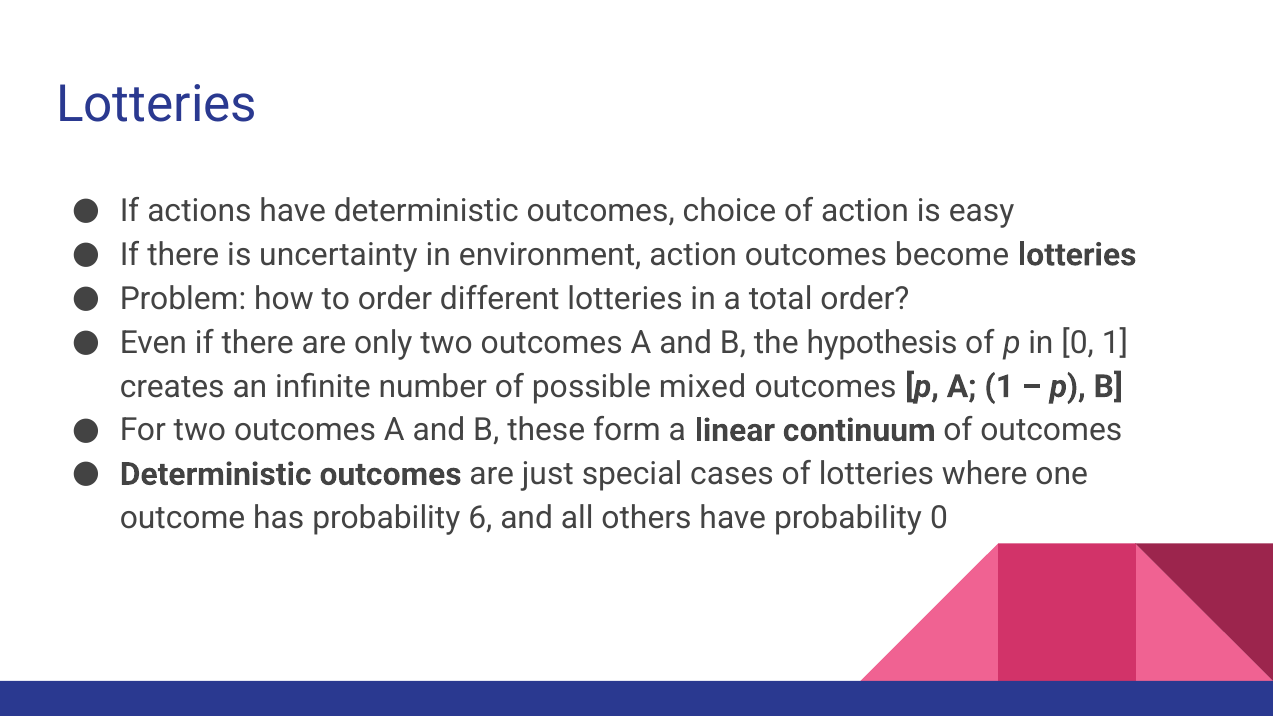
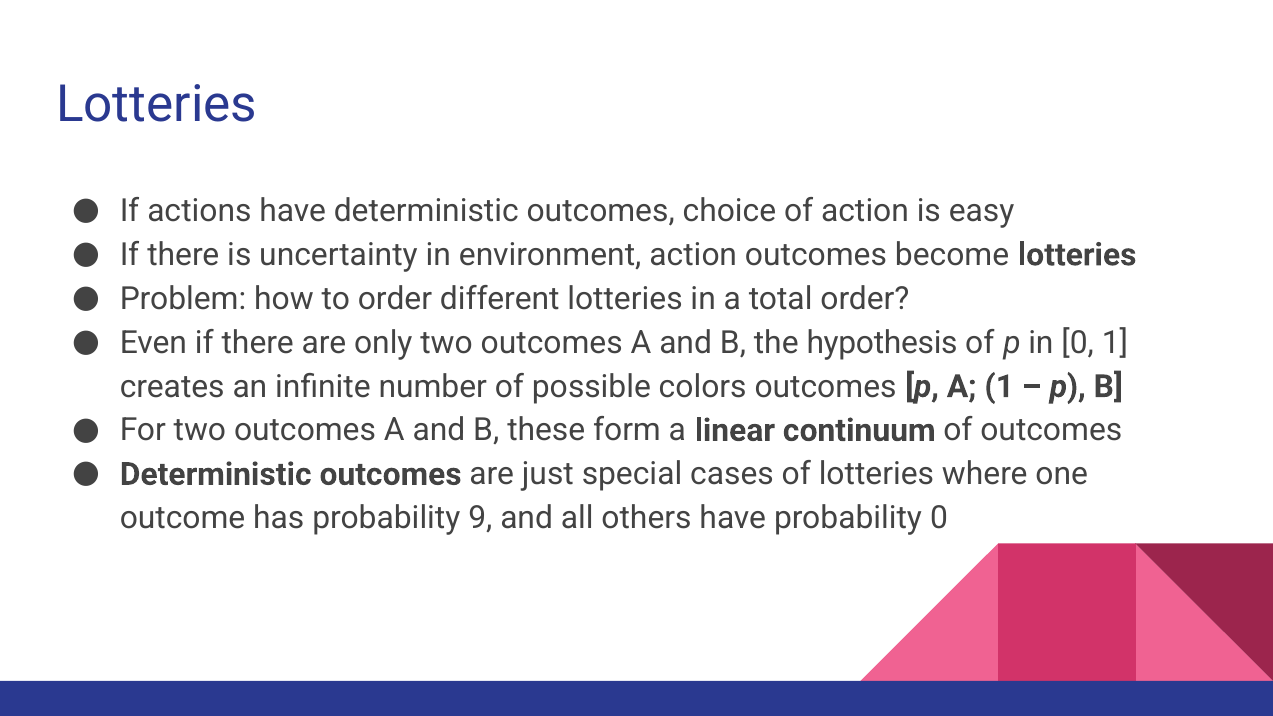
mixed: mixed -> colors
6: 6 -> 9
